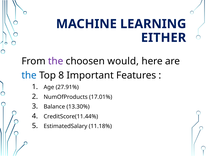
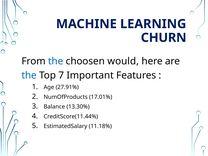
EITHER: EITHER -> CHURN
the at (56, 61) colour: purple -> blue
8: 8 -> 7
